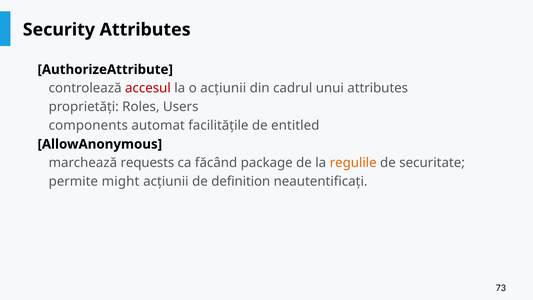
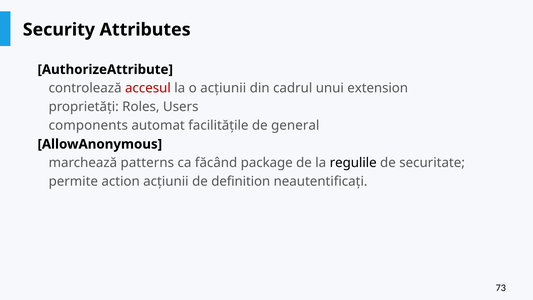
unui attributes: attributes -> extension
entitled: entitled -> general
requests: requests -> patterns
regulile colour: orange -> black
might: might -> action
